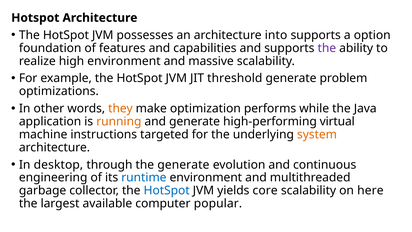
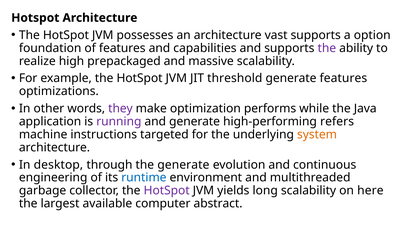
into: into -> vast
high environment: environment -> prepackaged
generate problem: problem -> features
they colour: orange -> purple
running colour: orange -> purple
virtual: virtual -> refers
HotSpot at (167, 190) colour: blue -> purple
core: core -> long
popular: popular -> abstract
